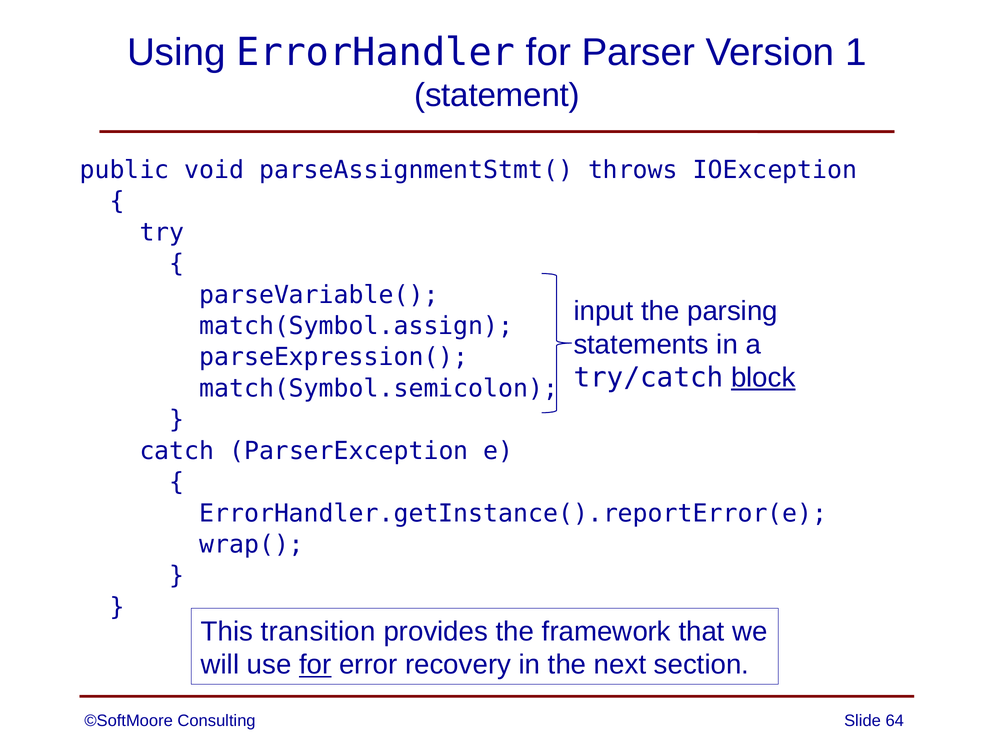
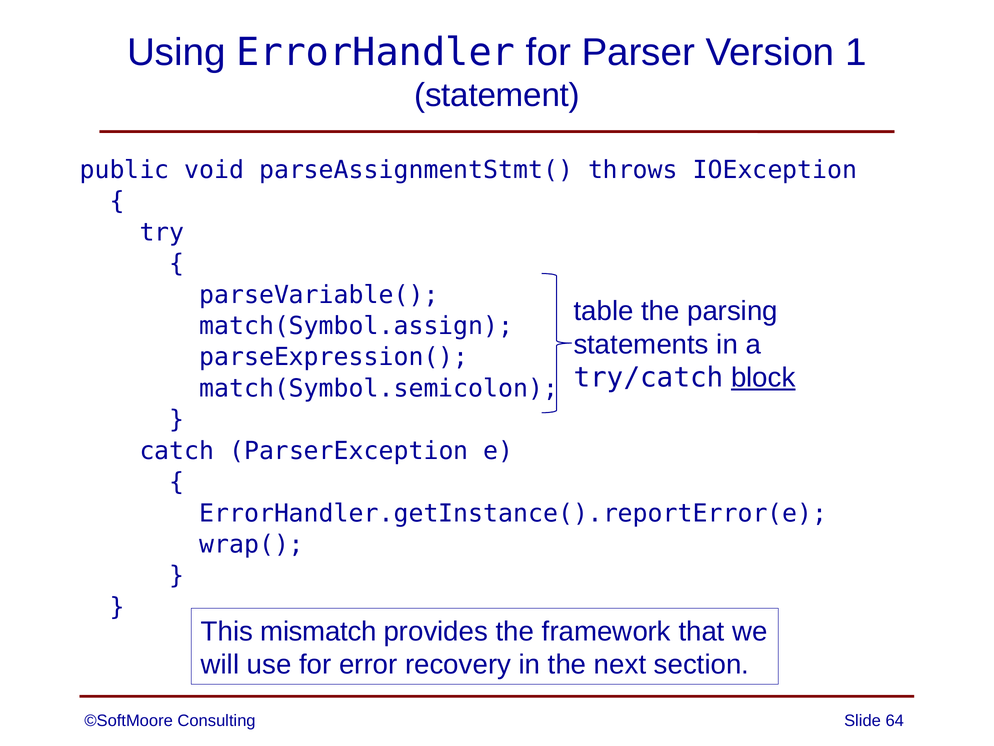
input: input -> table
transition: transition -> mismatch
for at (315, 664) underline: present -> none
